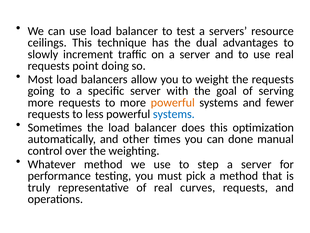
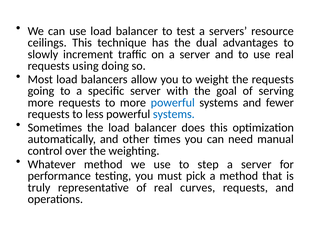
point: point -> using
powerful at (173, 102) colour: orange -> blue
done: done -> need
